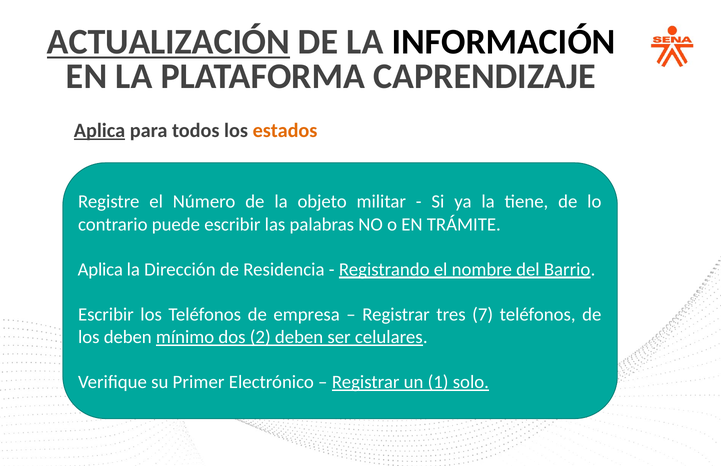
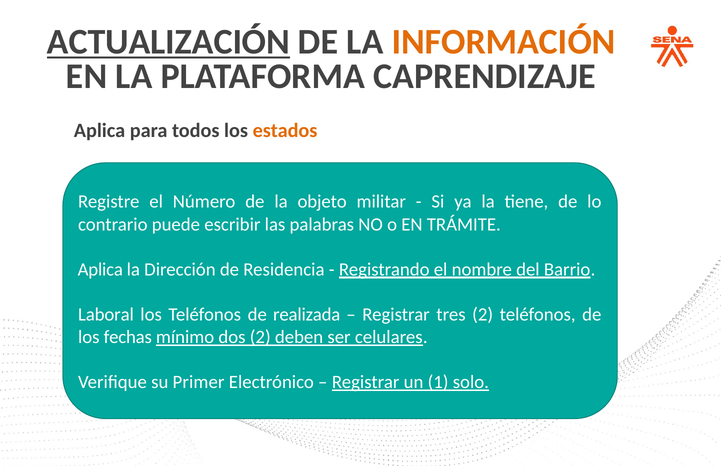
INFORMACIÓN colour: black -> orange
Aplica at (100, 130) underline: present -> none
Escribir at (106, 314): Escribir -> Laboral
empresa: empresa -> realizada
tres 7: 7 -> 2
los deben: deben -> fechas
